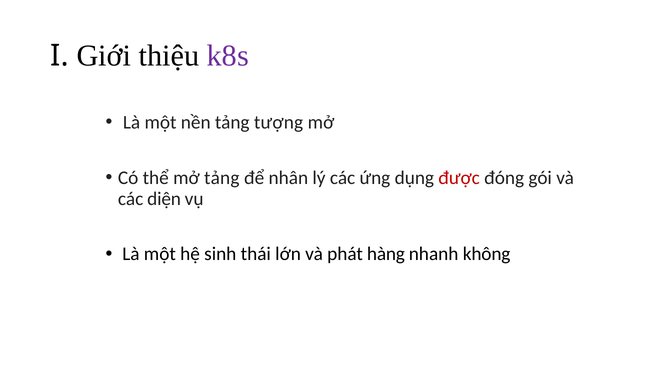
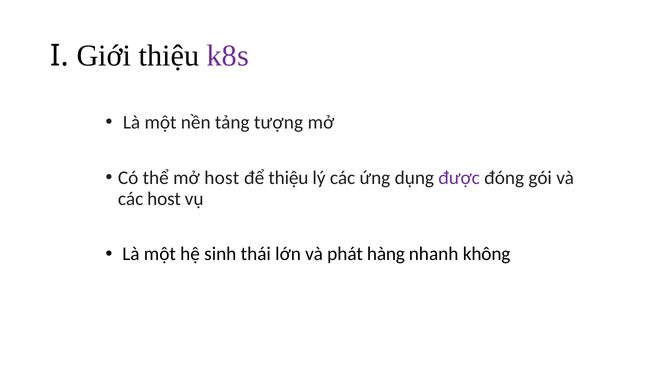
mở tảng: tảng -> host
để nhân: nhân -> thiệu
được colour: red -> purple
các diện: diện -> host
